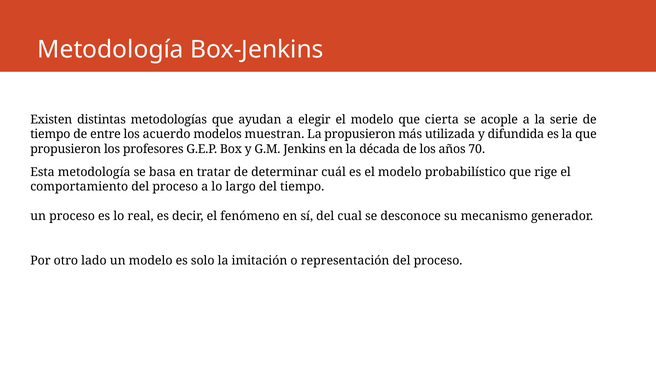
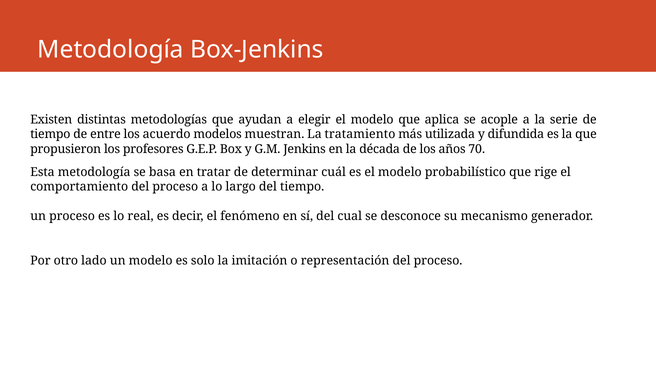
cierta: cierta -> aplica
La propusieron: propusieron -> tratamiento
